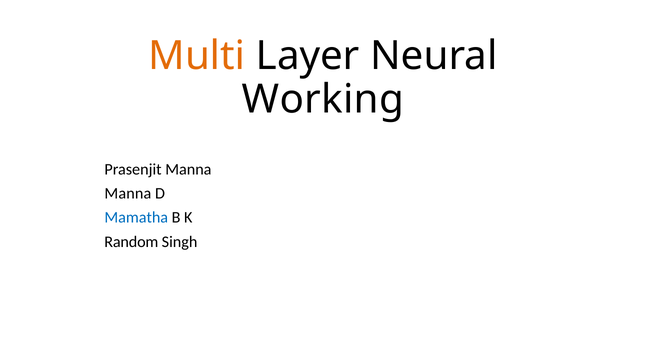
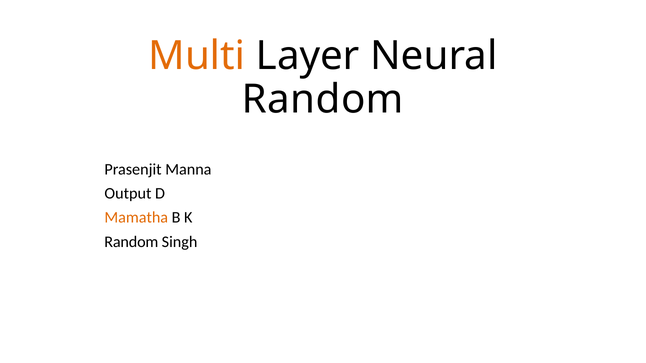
Working at (323, 100): Working -> Random
Manna at (128, 194): Manna -> Output
Mamatha colour: blue -> orange
